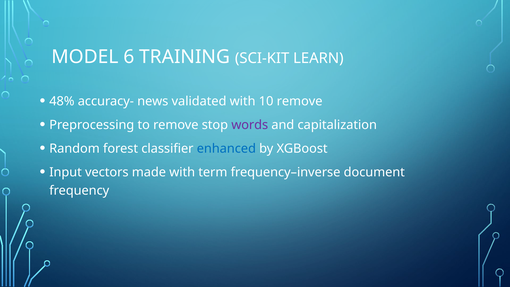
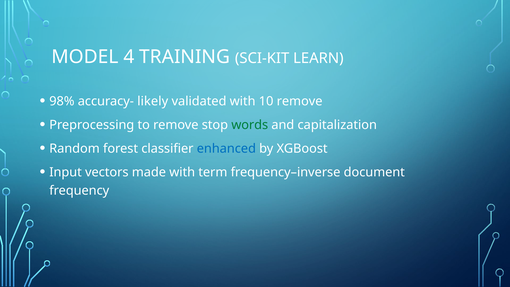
6: 6 -> 4
48%: 48% -> 98%
news: news -> likely
words colour: purple -> green
